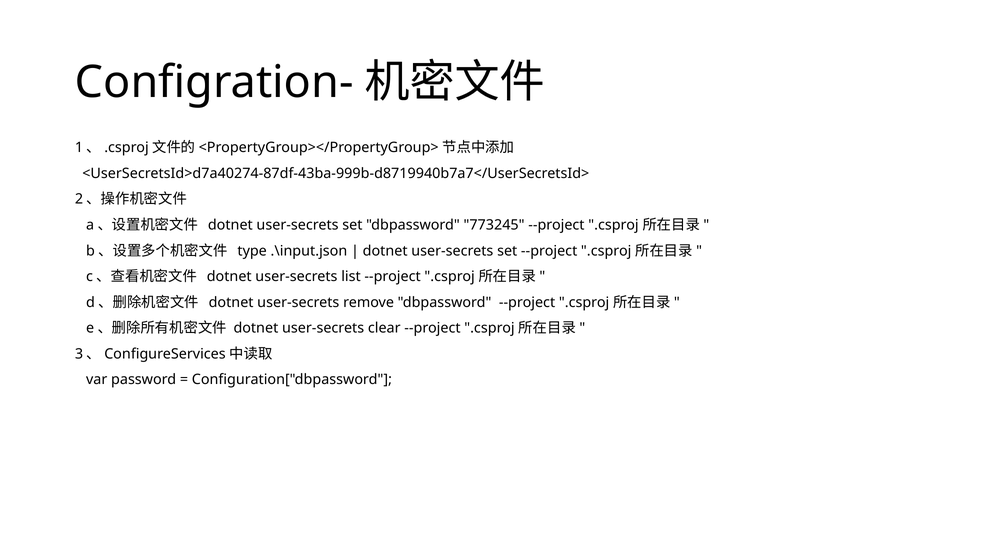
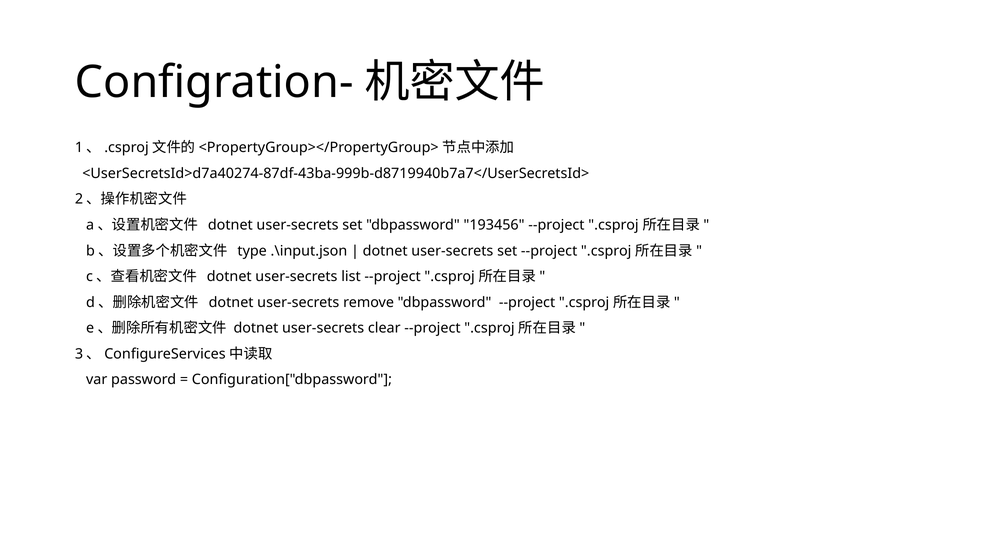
773245: 773245 -> 193456
